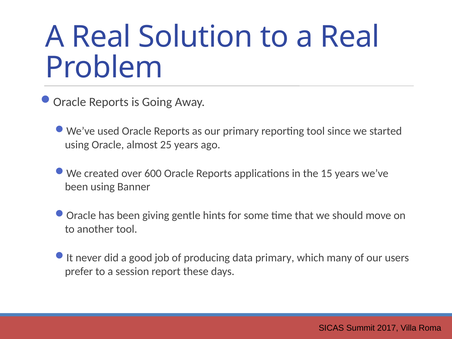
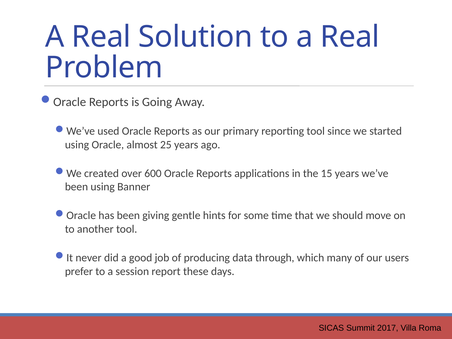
data primary: primary -> through
